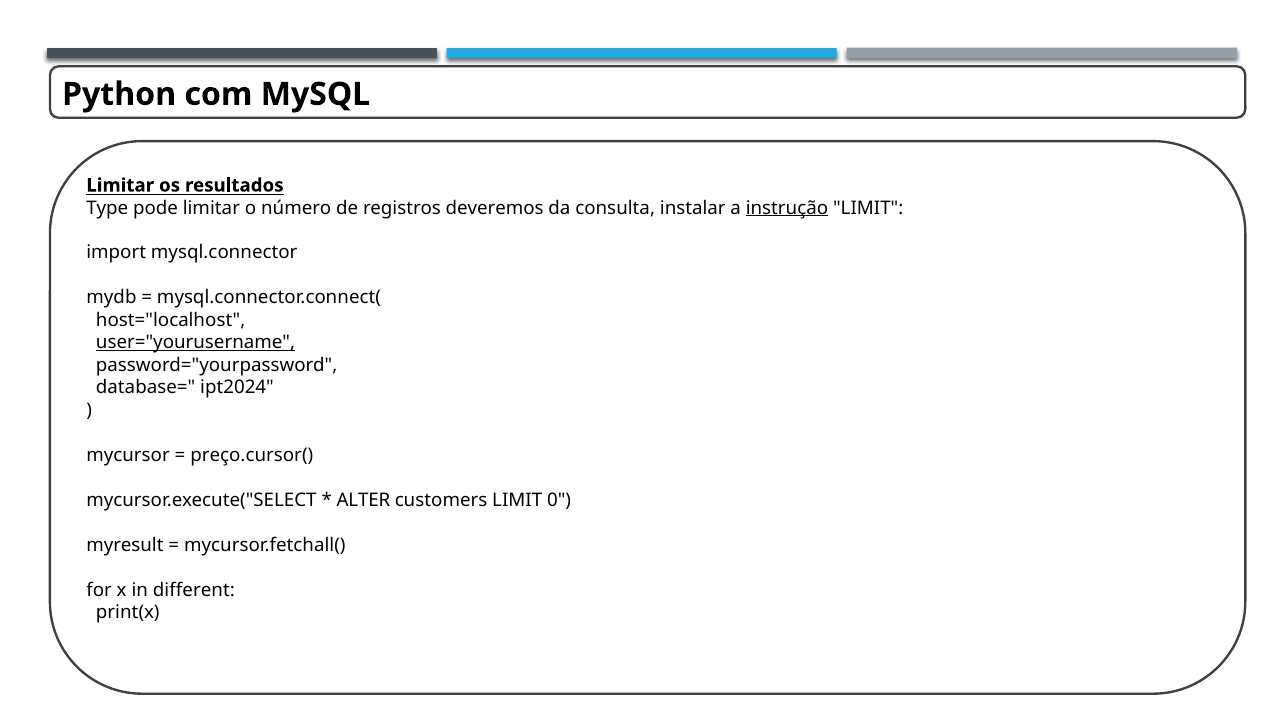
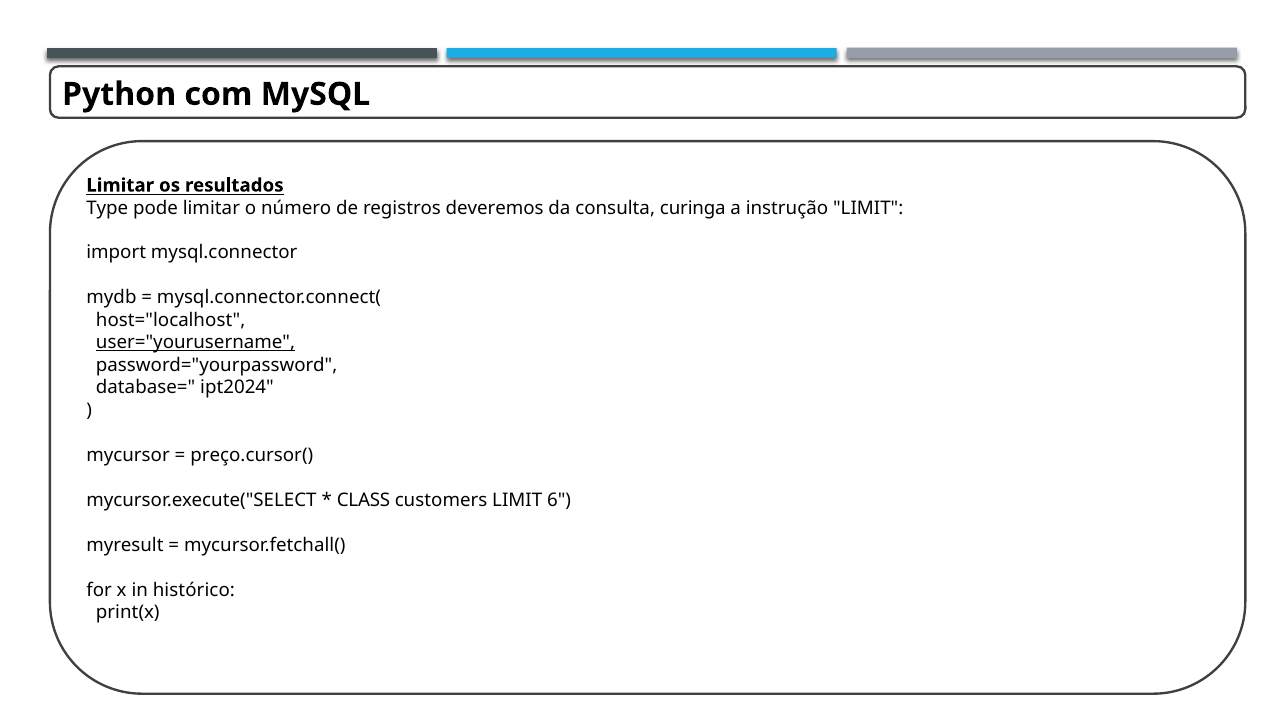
instalar: instalar -> curinga
instrução underline: present -> none
ALTER: ALTER -> CLASS
0: 0 -> 6
different: different -> histórico
